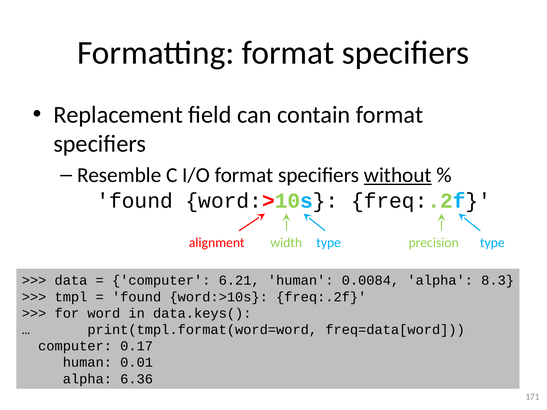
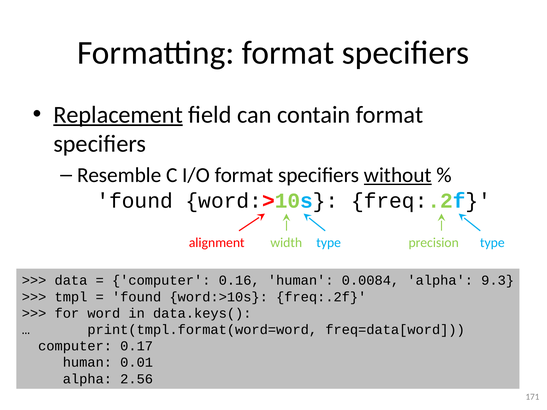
Replacement underline: none -> present
6.21: 6.21 -> 0.16
8.3: 8.3 -> 9.3
6.36: 6.36 -> 2.56
